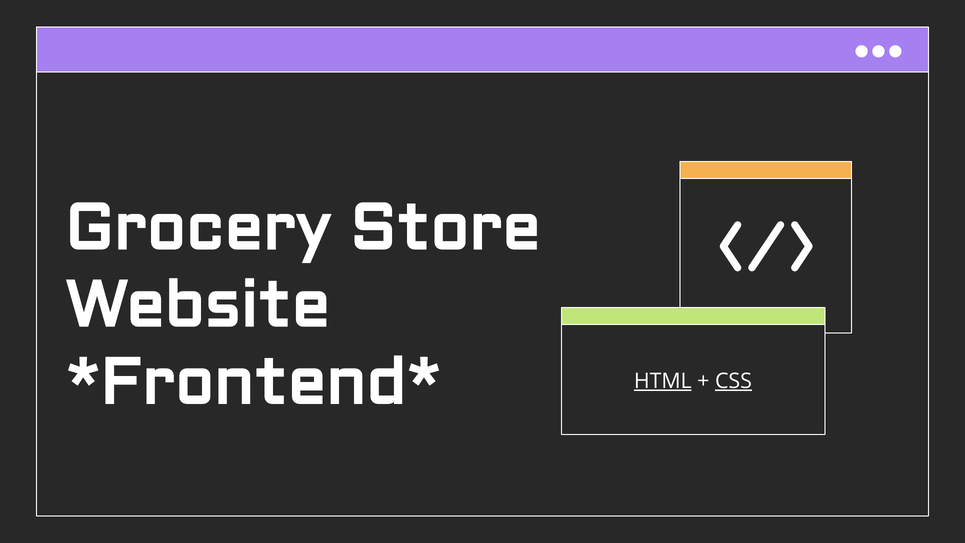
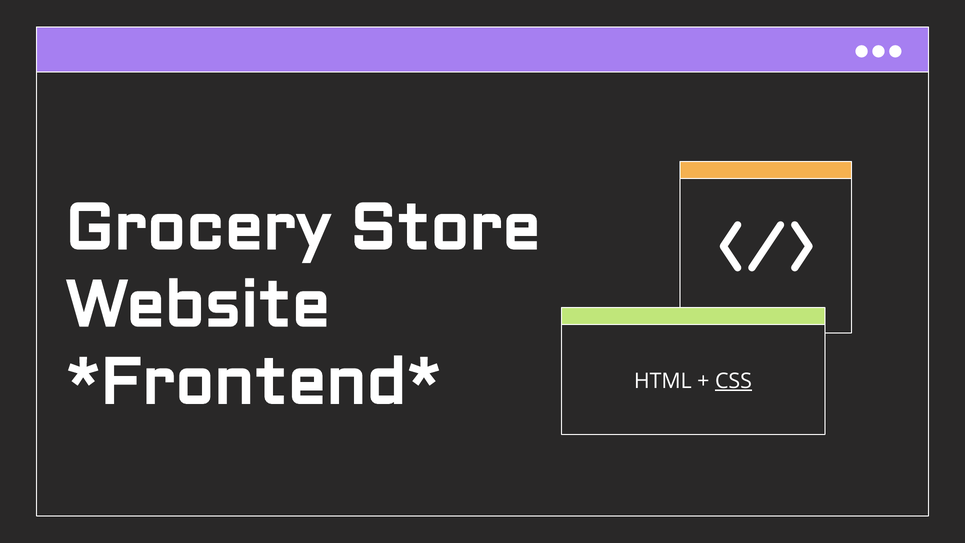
HTML underline: present -> none
